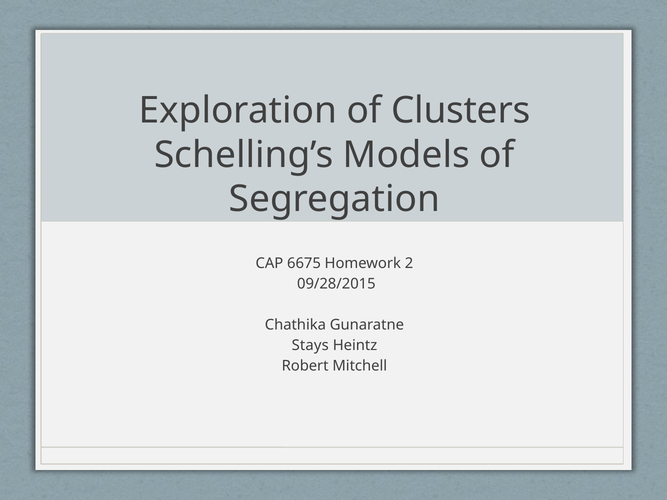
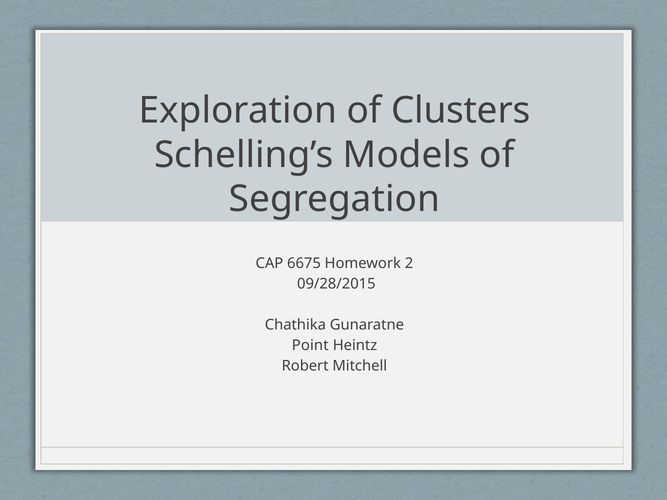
Stays: Stays -> Point
